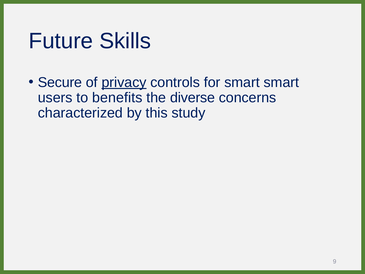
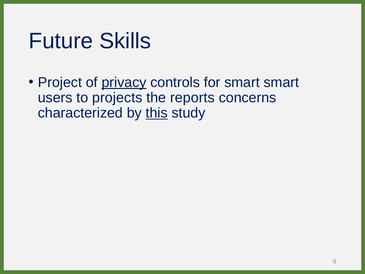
Secure: Secure -> Project
benefits: benefits -> projects
diverse: diverse -> reports
this underline: none -> present
